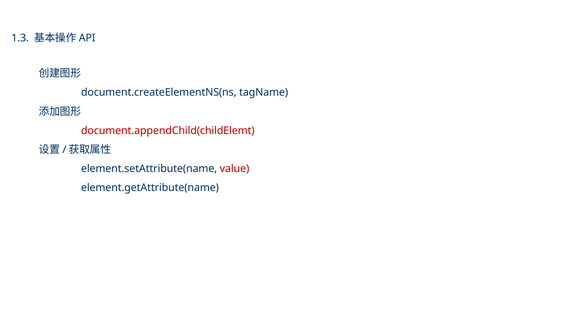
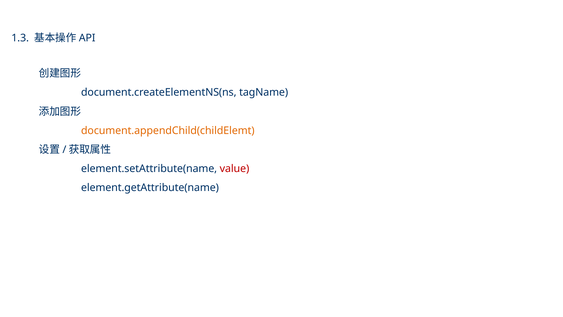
document.appendChild(childElemt colour: red -> orange
